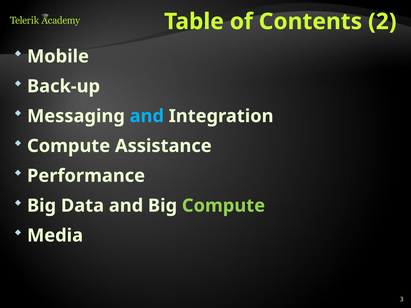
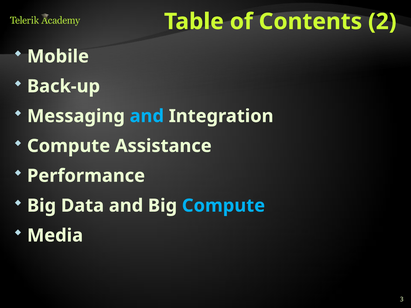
Compute at (223, 206) colour: light green -> light blue
